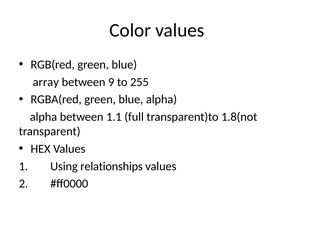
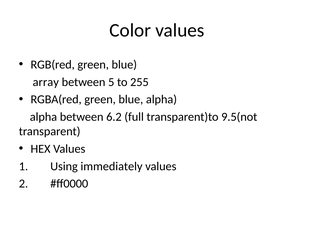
9: 9 -> 5
1.1: 1.1 -> 6.2
1.8(not: 1.8(not -> 9.5(not
relationships: relationships -> immediately
